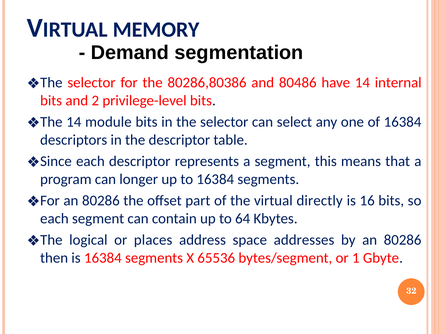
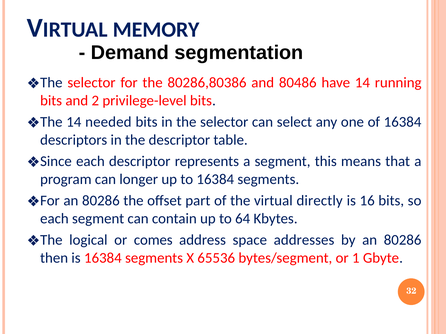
internal: internal -> running
module: module -> needed
places: places -> comes
